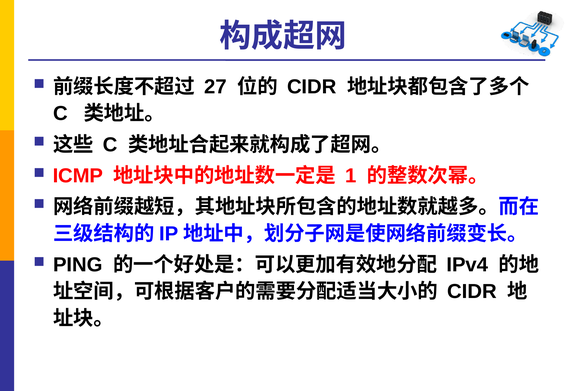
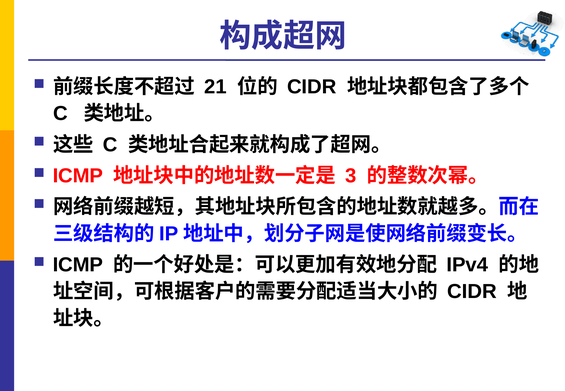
27: 27 -> 21
1: 1 -> 3
PING at (78, 265): PING -> ICMP
